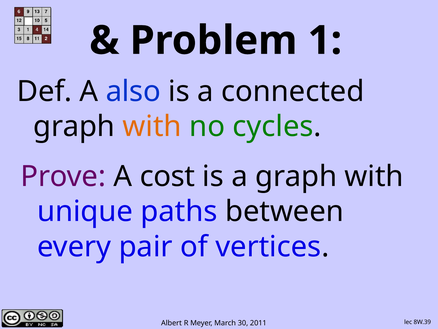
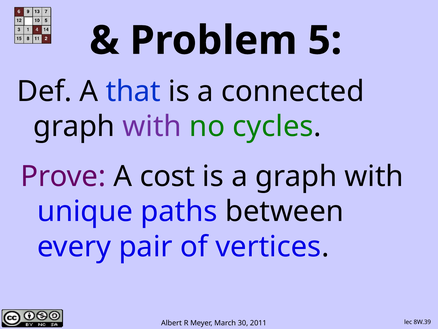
1: 1 -> 5
also: also -> that
with at (152, 126) colour: orange -> purple
